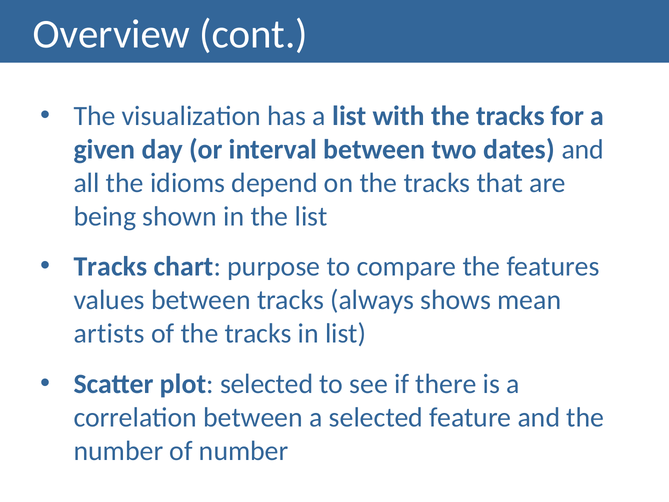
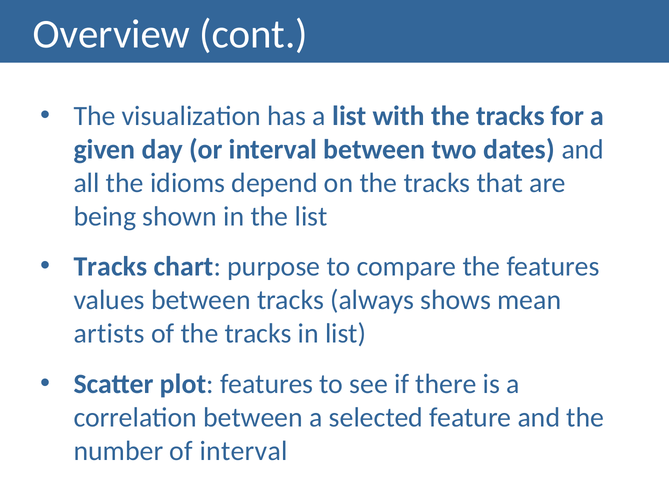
plot selected: selected -> features
of number: number -> interval
